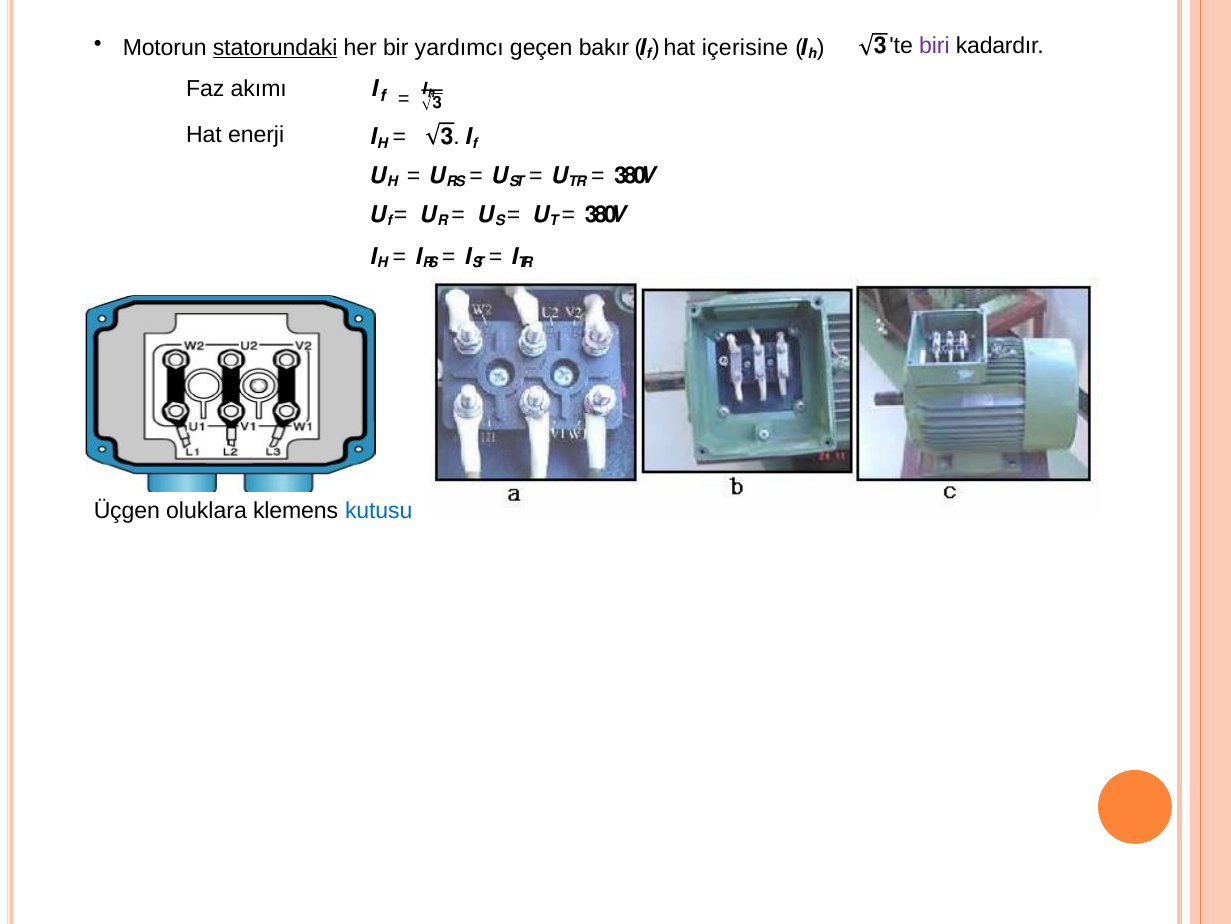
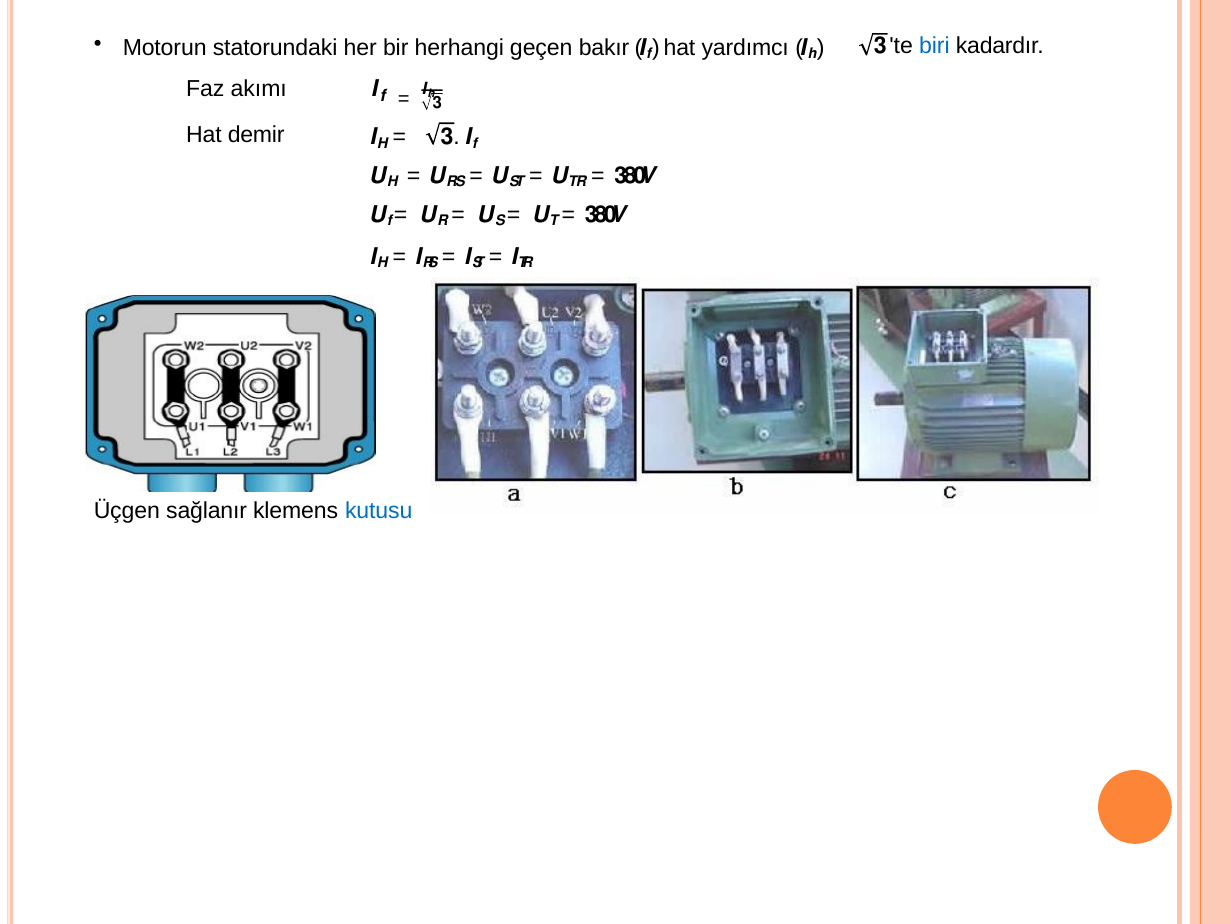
statorundaki underline: present -> none
yardımcı: yardımcı -> herhangi
içerisine: içerisine -> yardımcı
biri colour: purple -> blue
enerji: enerji -> demir
oluklara: oluklara -> sağlanır
